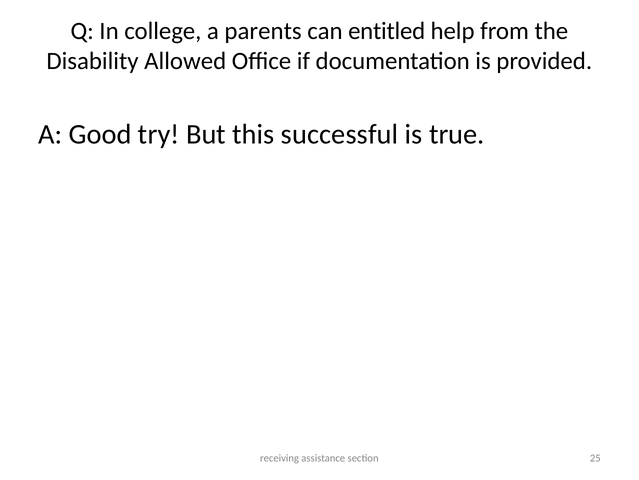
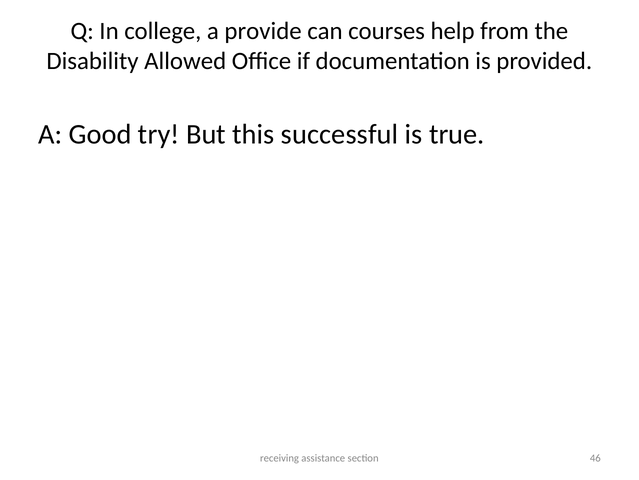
parents: parents -> provide
entitled: entitled -> courses
25: 25 -> 46
